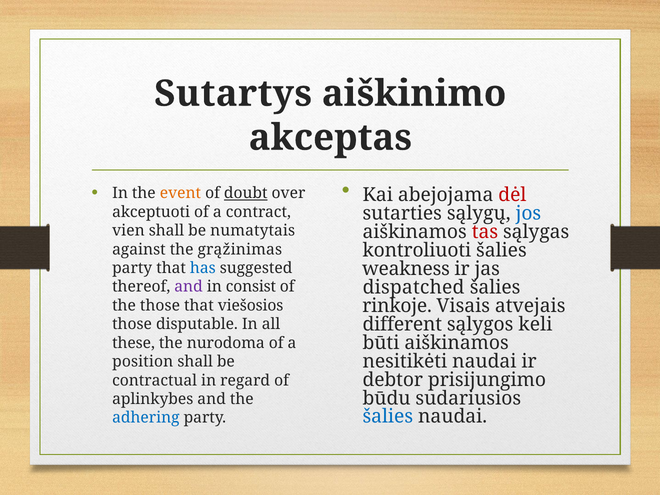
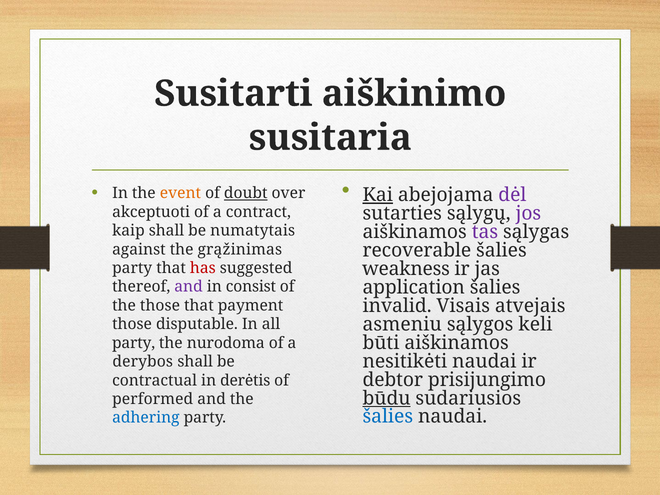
Sutartys: Sutartys -> Susitarti
akceptas: akceptas -> susitaria
Kai underline: none -> present
dėl colour: red -> purple
jos colour: blue -> purple
vien: vien -> kaip
tas colour: red -> purple
kontroliuoti: kontroliuoti -> recoverable
has colour: blue -> red
dispatched: dispatched -> application
rinkoje: rinkoje -> invalid
viešosios: viešosios -> payment
different: different -> asmeniu
these at (134, 343): these -> party
position: position -> derybos
regard: regard -> derėtis
būdu underline: none -> present
aplinkybes: aplinkybes -> performed
